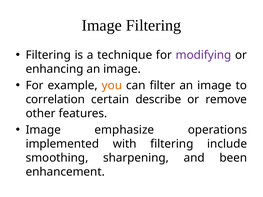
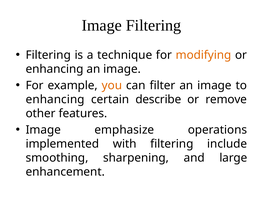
modifying colour: purple -> orange
correlation at (55, 100): correlation -> enhancing
been: been -> large
